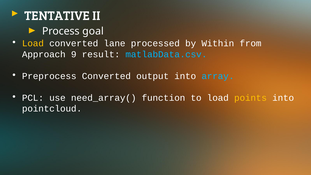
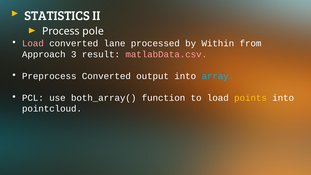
TENTATIVE: TENTATIVE -> STATISTICS
goal: goal -> pole
Load at (33, 43) colour: yellow -> pink
9: 9 -> 3
matlabData.csv colour: light blue -> pink
need_array(: need_array( -> both_array(
